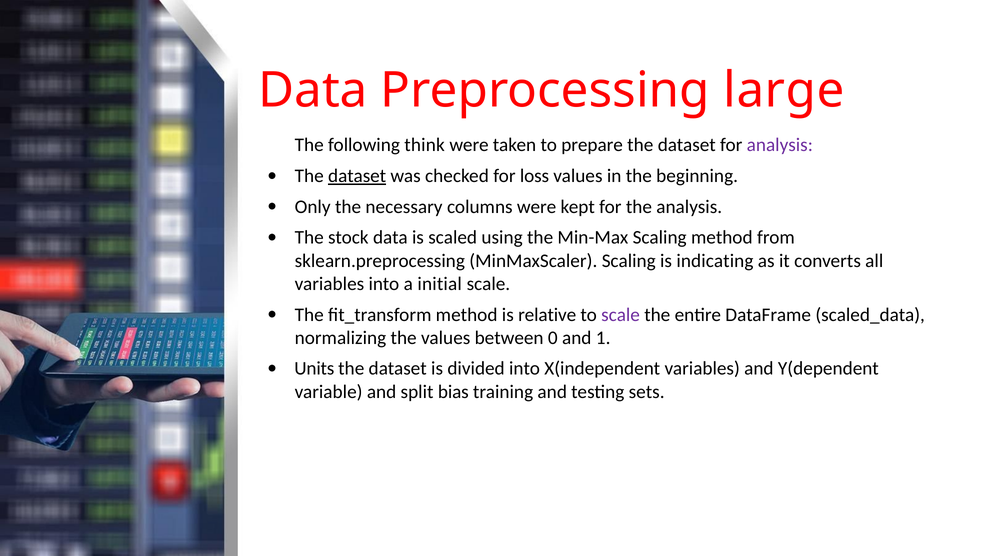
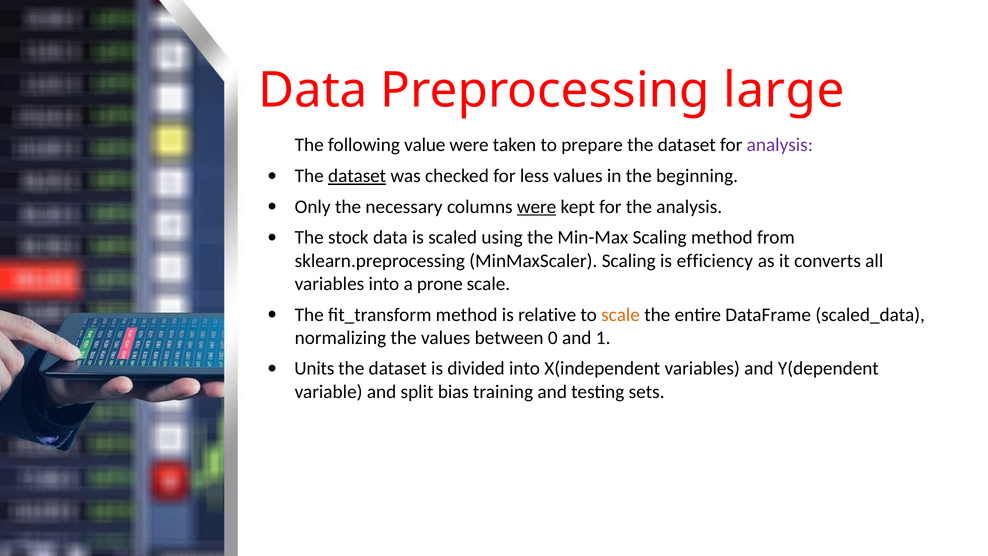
think: think -> value
loss: loss -> less
were at (537, 207) underline: none -> present
indicating: indicating -> efficiency
initial: initial -> prone
scale at (621, 315) colour: purple -> orange
